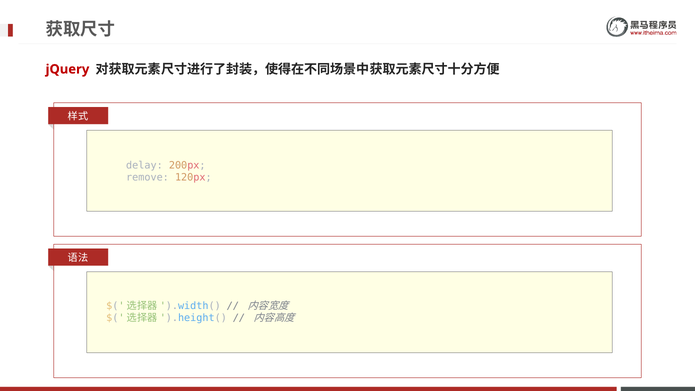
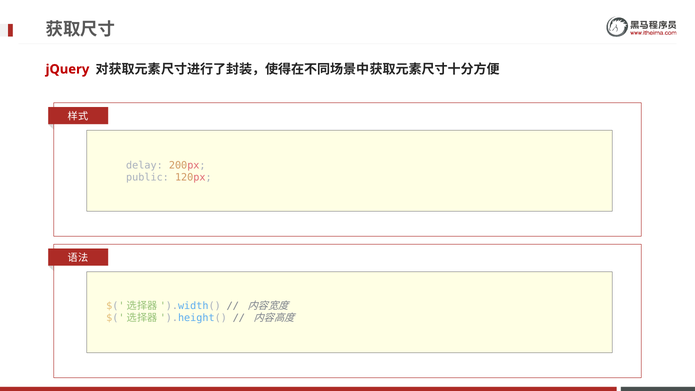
remove: remove -> public
